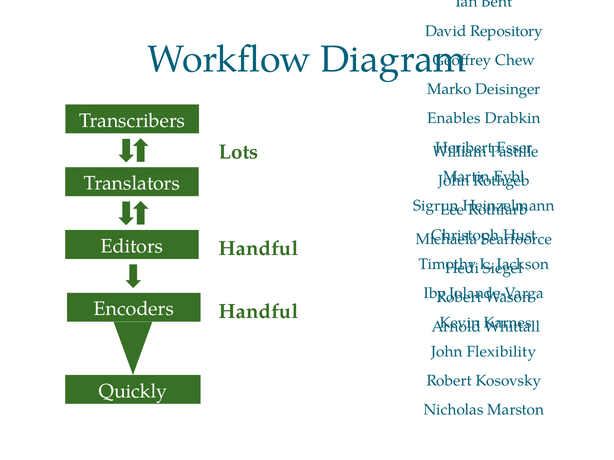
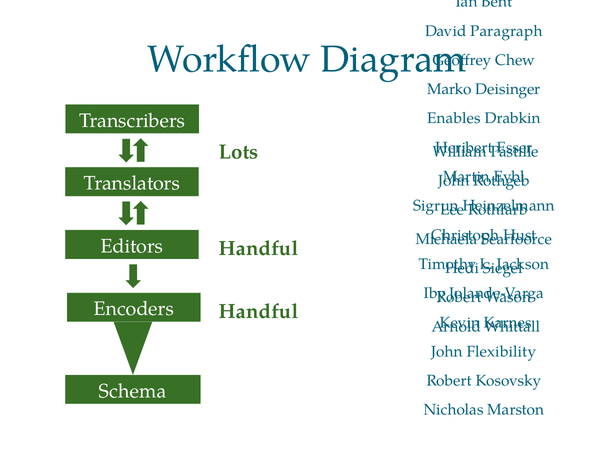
Repository: Repository -> Paragraph
Quickly: Quickly -> Schema
